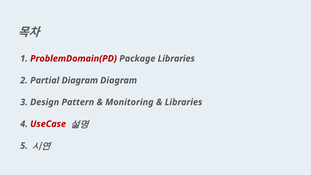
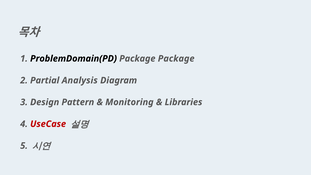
ProblemDomain(PD colour: red -> black
Package Libraries: Libraries -> Package
Partial Diagram: Diagram -> Analysis
